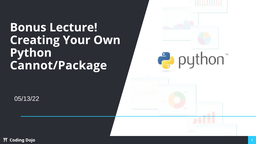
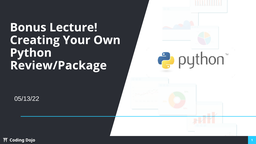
Cannot/Package: Cannot/Package -> Review/Package
